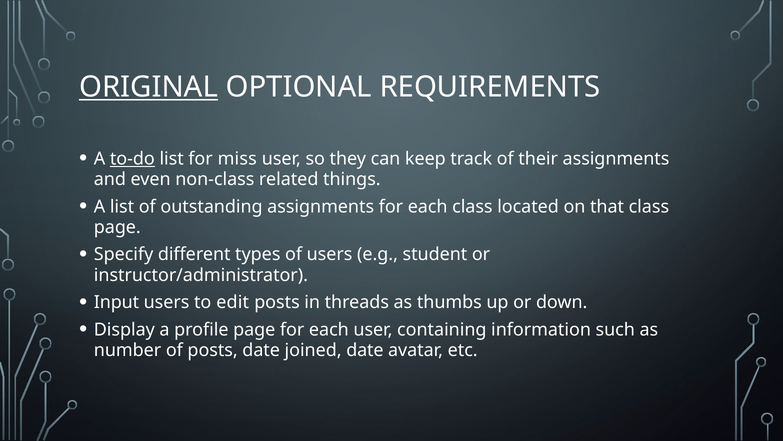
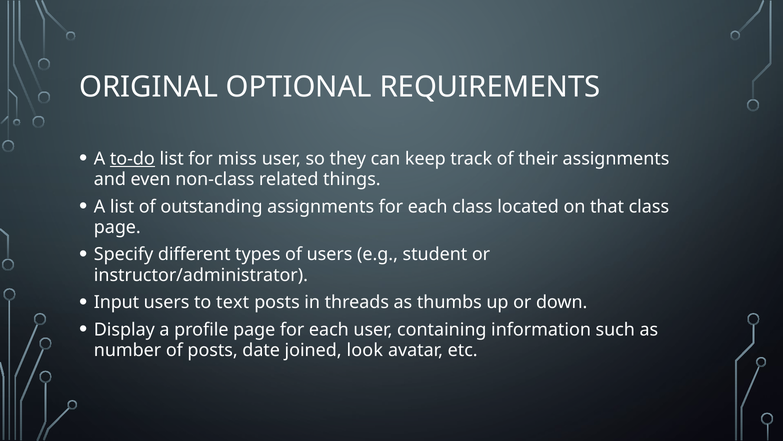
ORIGINAL underline: present -> none
edit: edit -> text
joined date: date -> look
